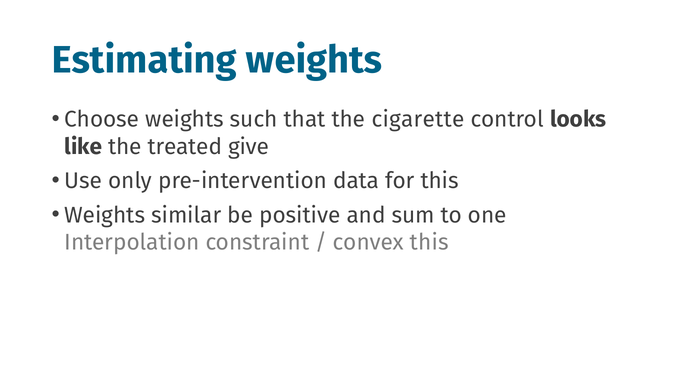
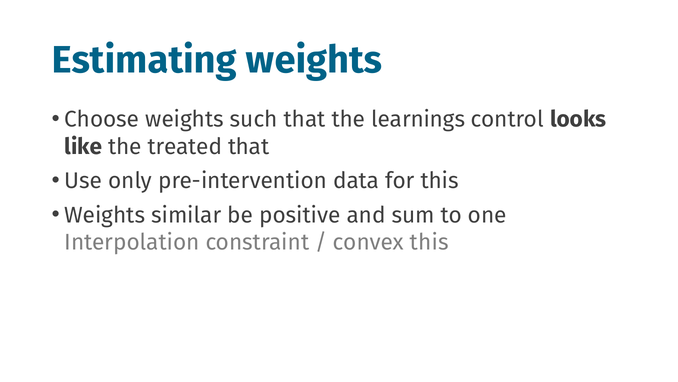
cigarette: cigarette -> learnings
treated give: give -> that
